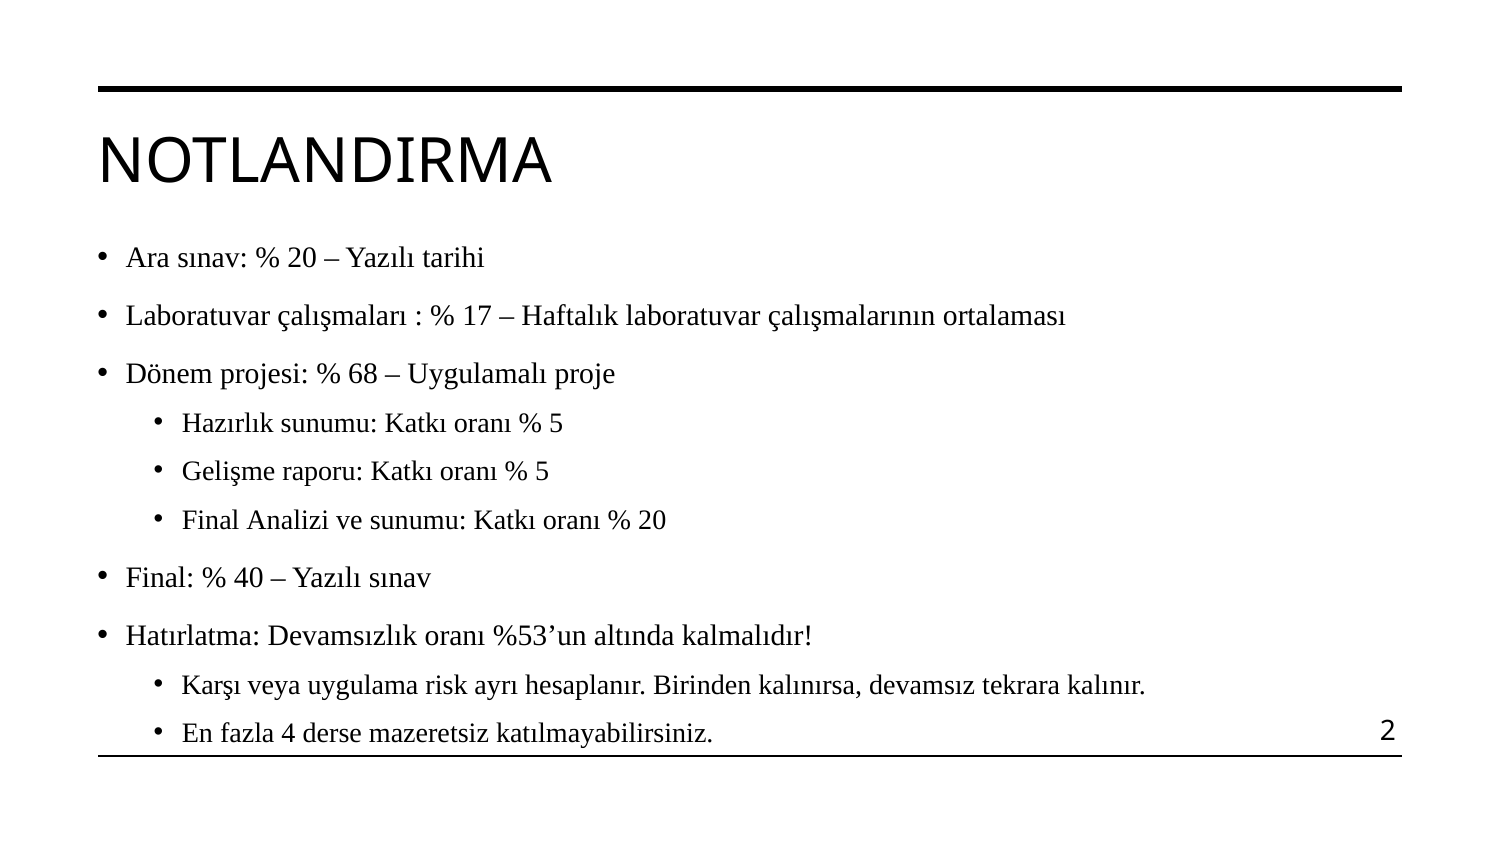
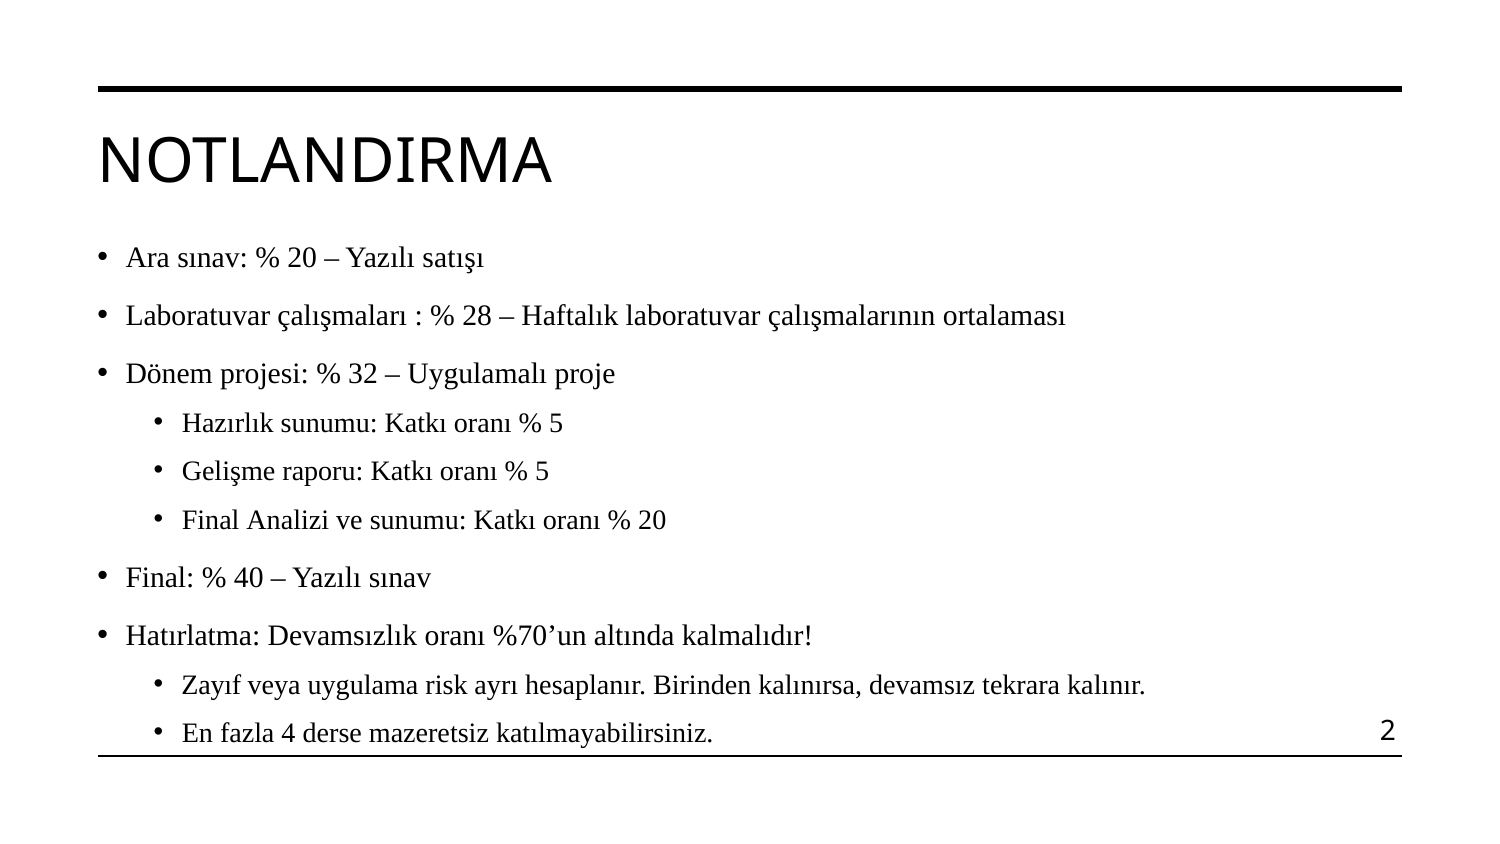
tarihi: tarihi -> satışı
17: 17 -> 28
68: 68 -> 32
%53’un: %53’un -> %70’un
Karşı: Karşı -> Zayıf
